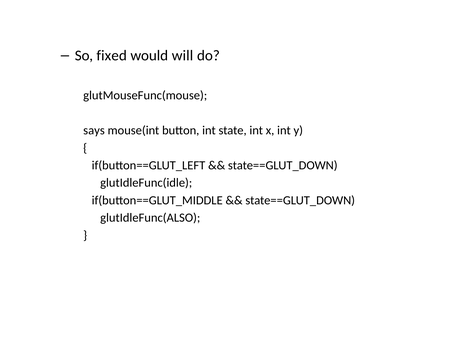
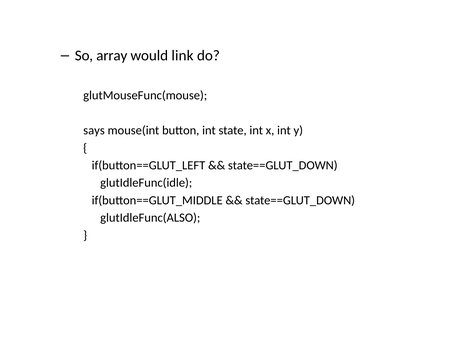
fixed: fixed -> array
will: will -> link
